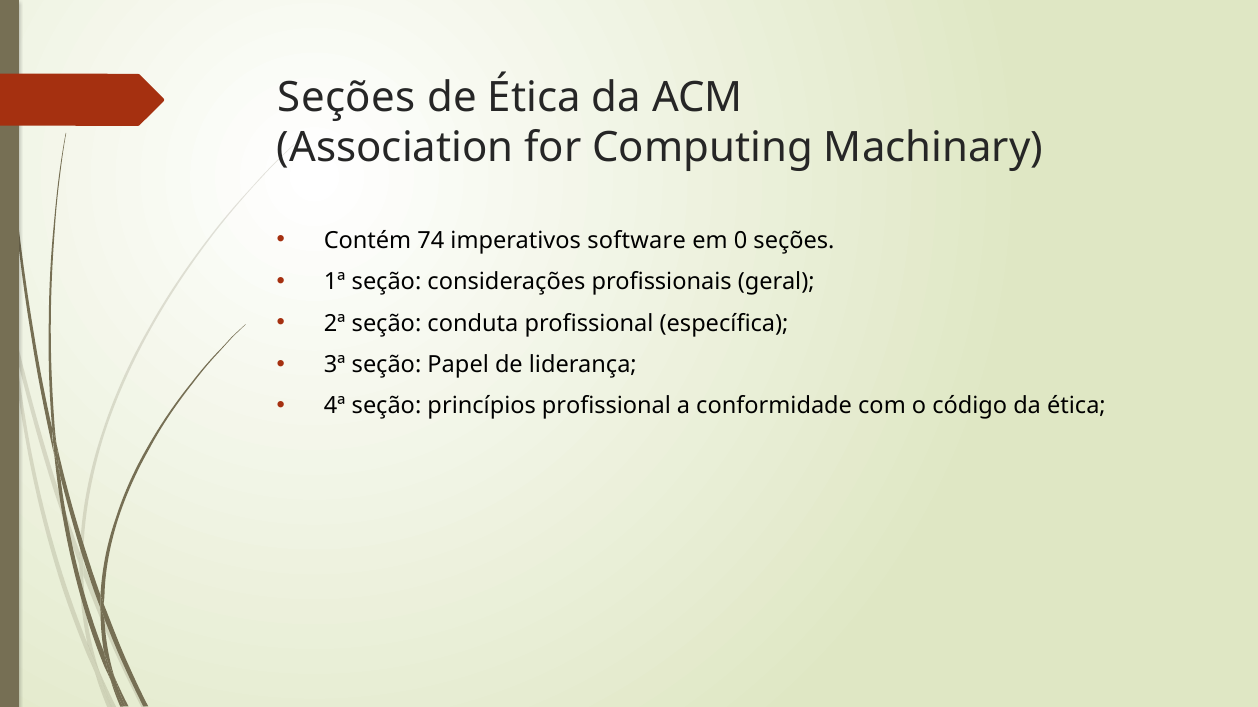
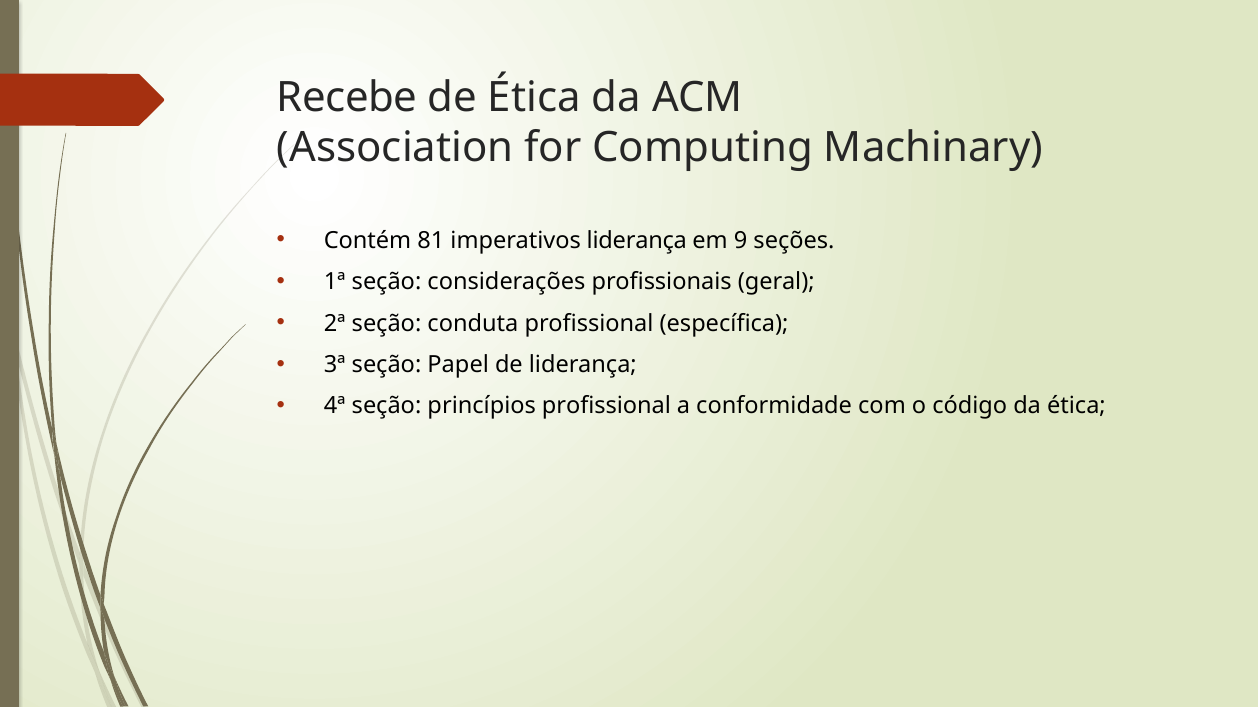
Seções at (347, 97): Seções -> Recebe
74: 74 -> 81
imperativos software: software -> liderança
0: 0 -> 9
